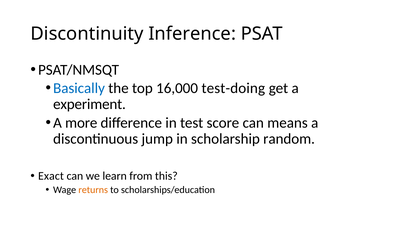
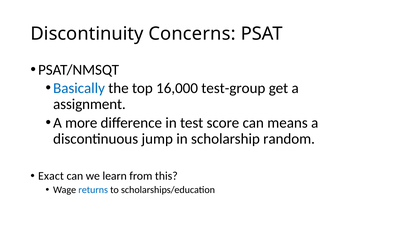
Inference: Inference -> Concerns
test-doing: test-doing -> test-group
experiment: experiment -> assignment
returns colour: orange -> blue
